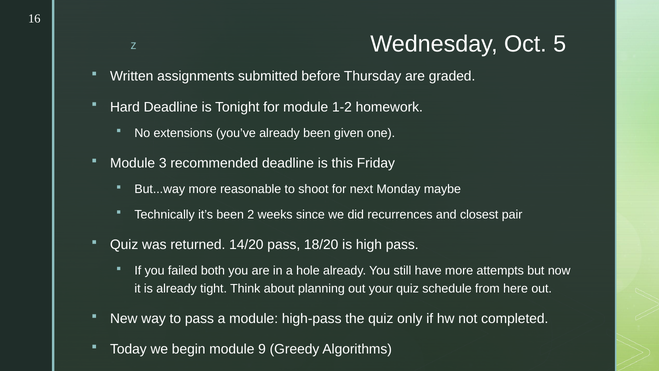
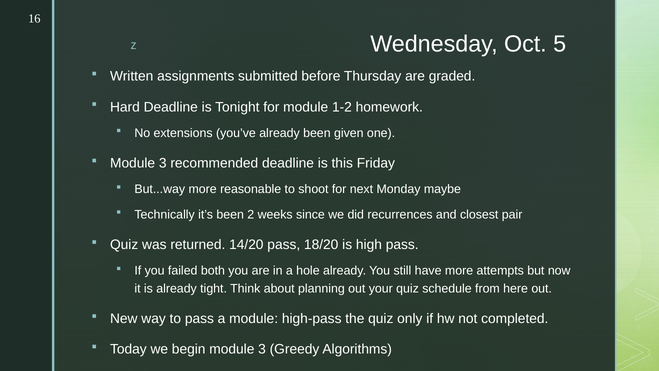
begin module 9: 9 -> 3
